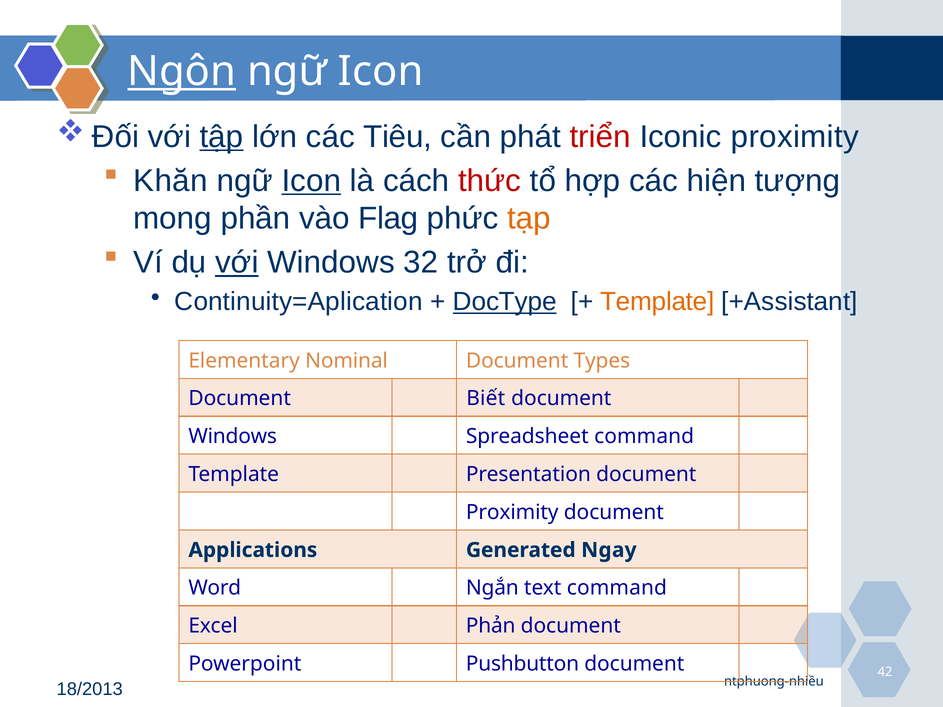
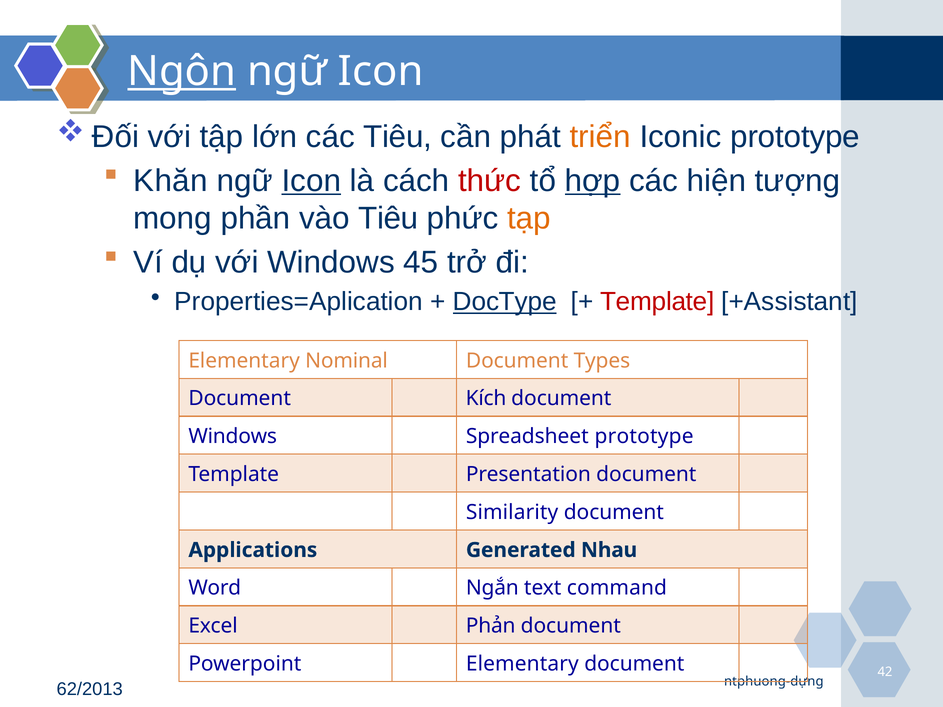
tập underline: present -> none
triển colour: red -> orange
Iconic proximity: proximity -> prototype
hợp underline: none -> present
vào Flag: Flag -> Tiêu
với at (237, 262) underline: present -> none
32: 32 -> 45
Continuity=Aplication: Continuity=Aplication -> Properties=Aplication
Template at (657, 302) colour: orange -> red
Biết: Biết -> Kích
Spreadsheet command: command -> prototype
Proximity at (512, 512): Proximity -> Similarity
Ngay: Ngay -> Nhau
Powerpoint Pushbutton: Pushbutton -> Elementary
ntphuong-nhiều: ntphuong-nhiều -> ntphuong-dựng
18/2013: 18/2013 -> 62/2013
